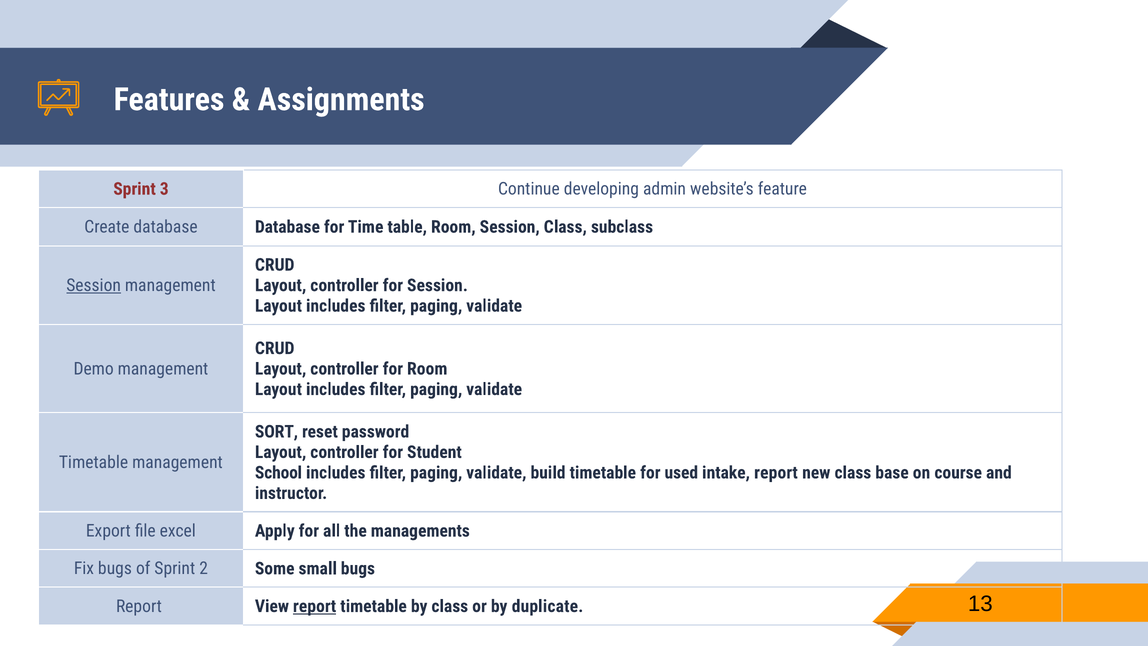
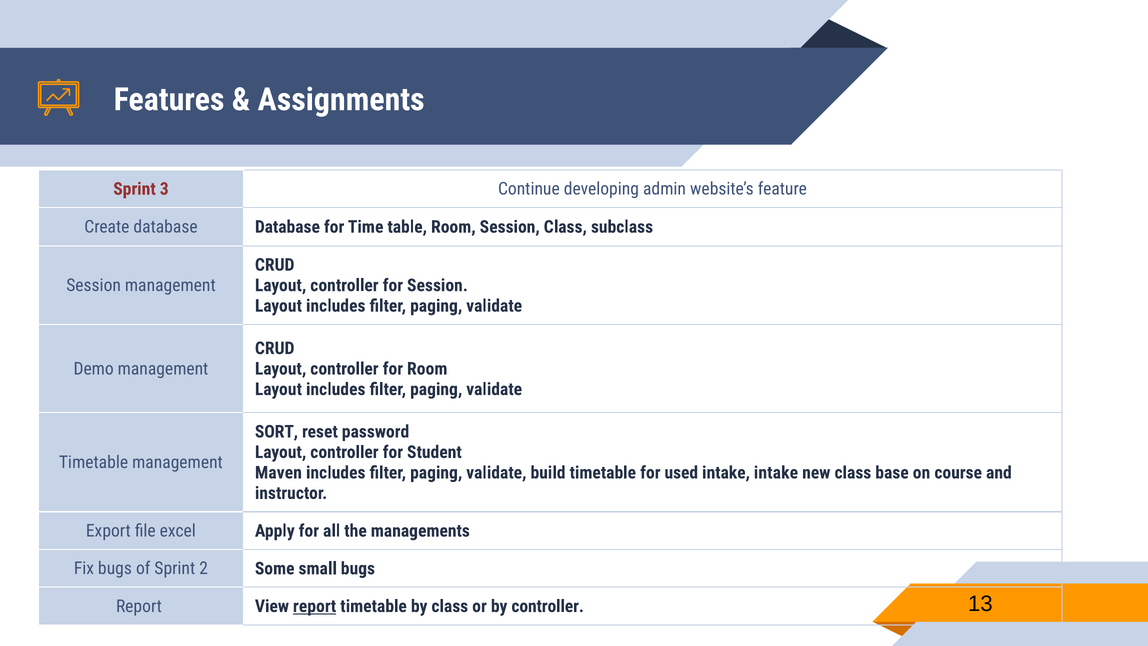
Session at (94, 285) underline: present -> none
School: School -> Maven
intake report: report -> intake
by duplicate: duplicate -> controller
